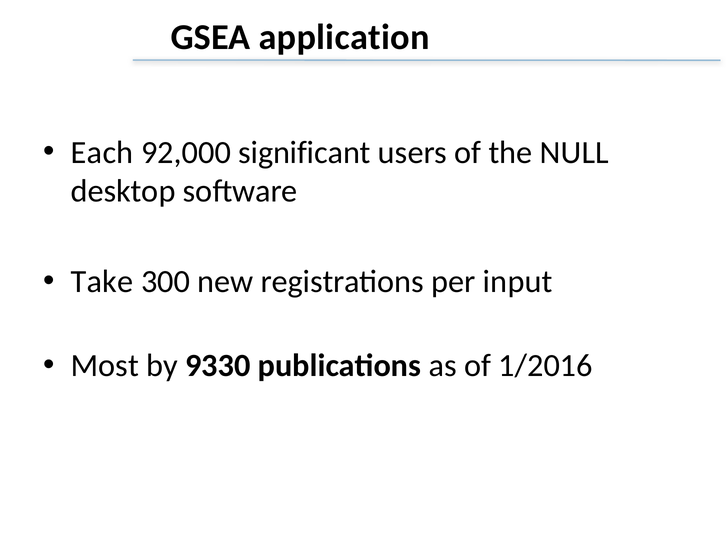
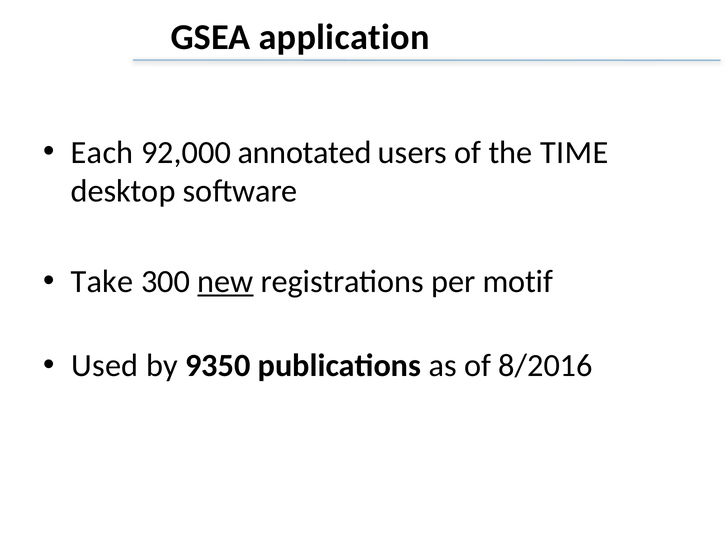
significant: significant -> annotated
NULL: NULL -> TIME
new underline: none -> present
input: input -> motif
Most: Most -> Used
9330: 9330 -> 9350
1/2016: 1/2016 -> 8/2016
